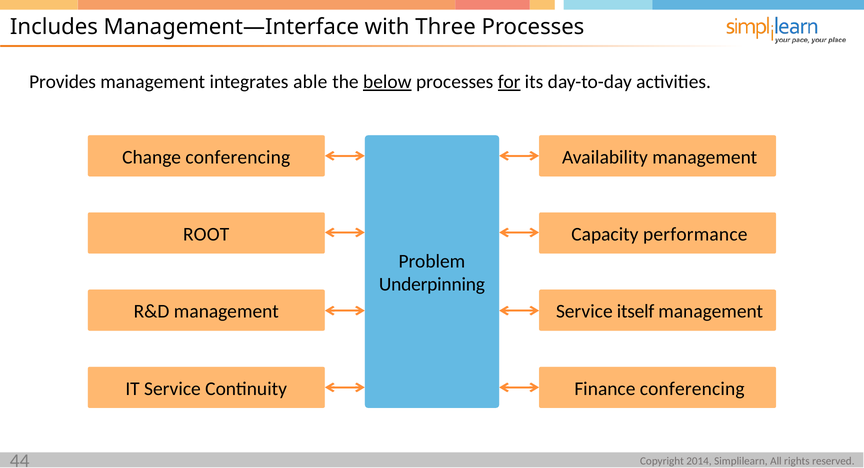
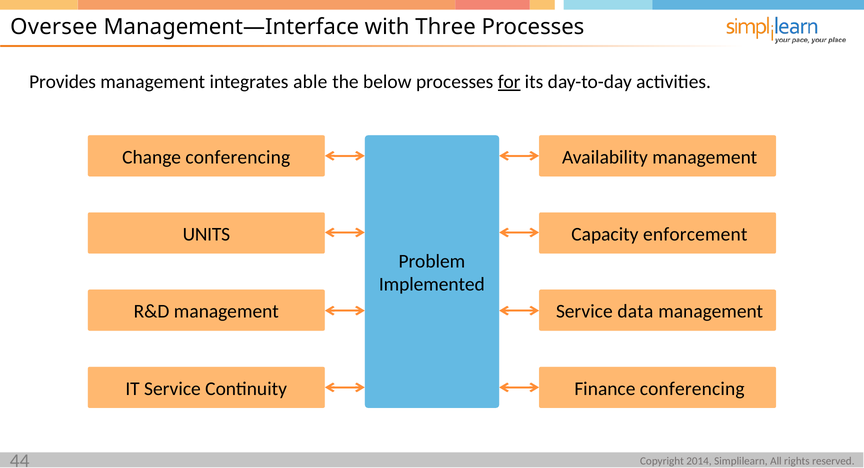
Includes: Includes -> Oversee
below underline: present -> none
ROOT: ROOT -> UNITS
performance: performance -> enforcement
Underpinning: Underpinning -> Implemented
itself: itself -> data
